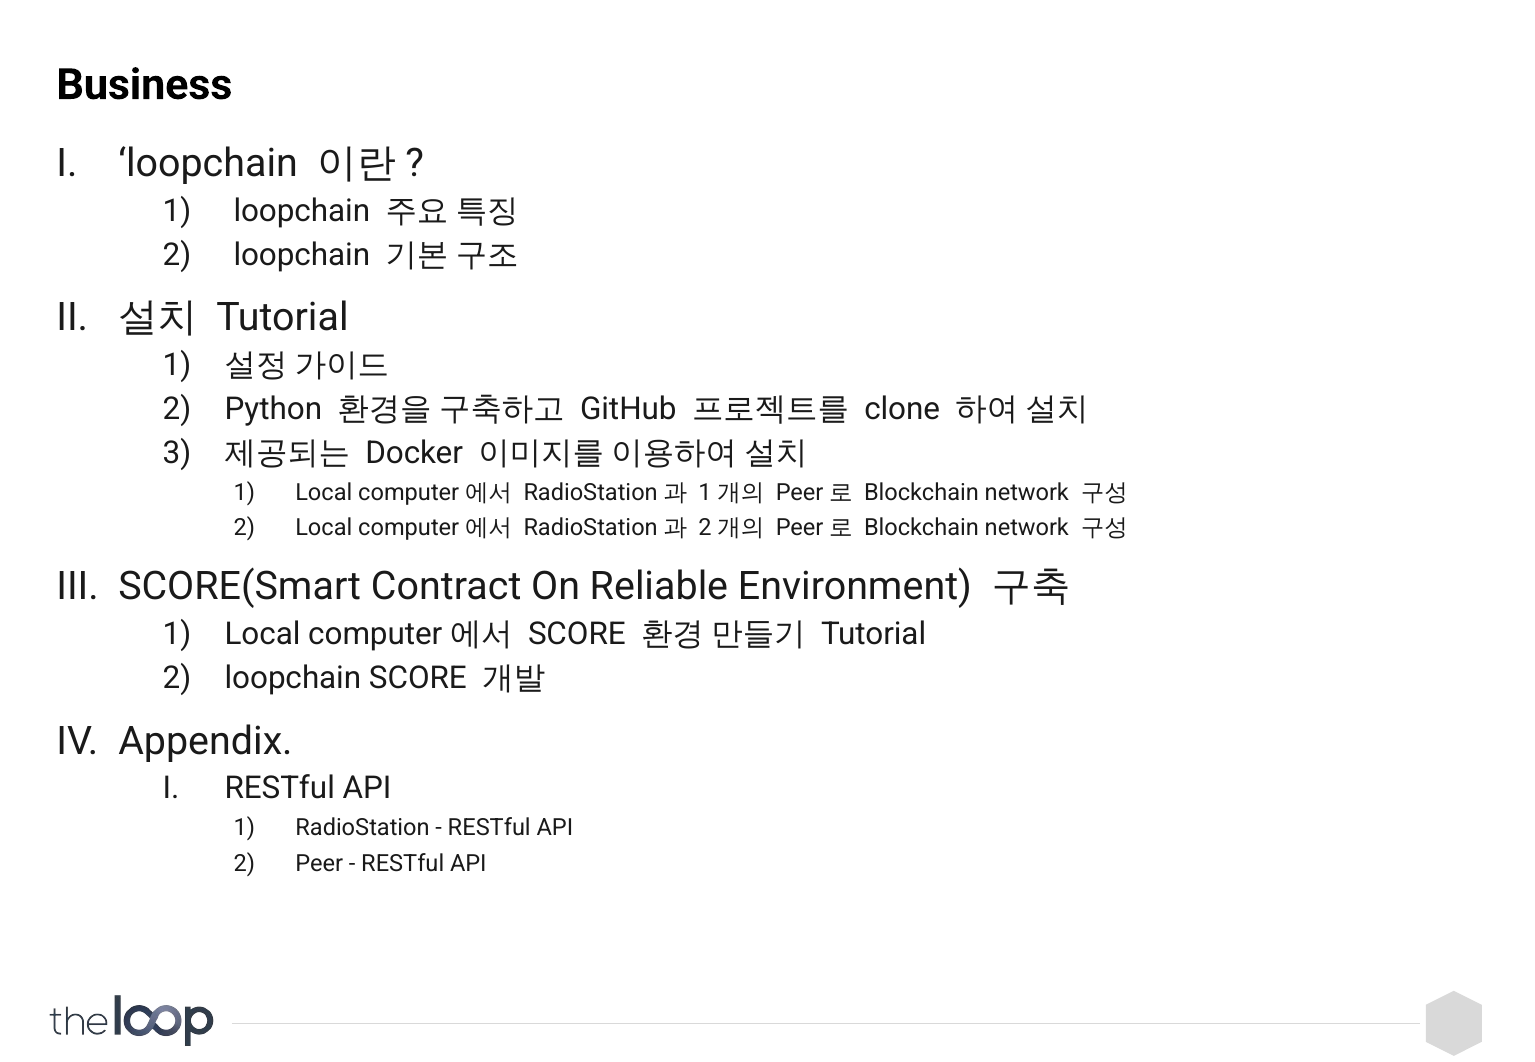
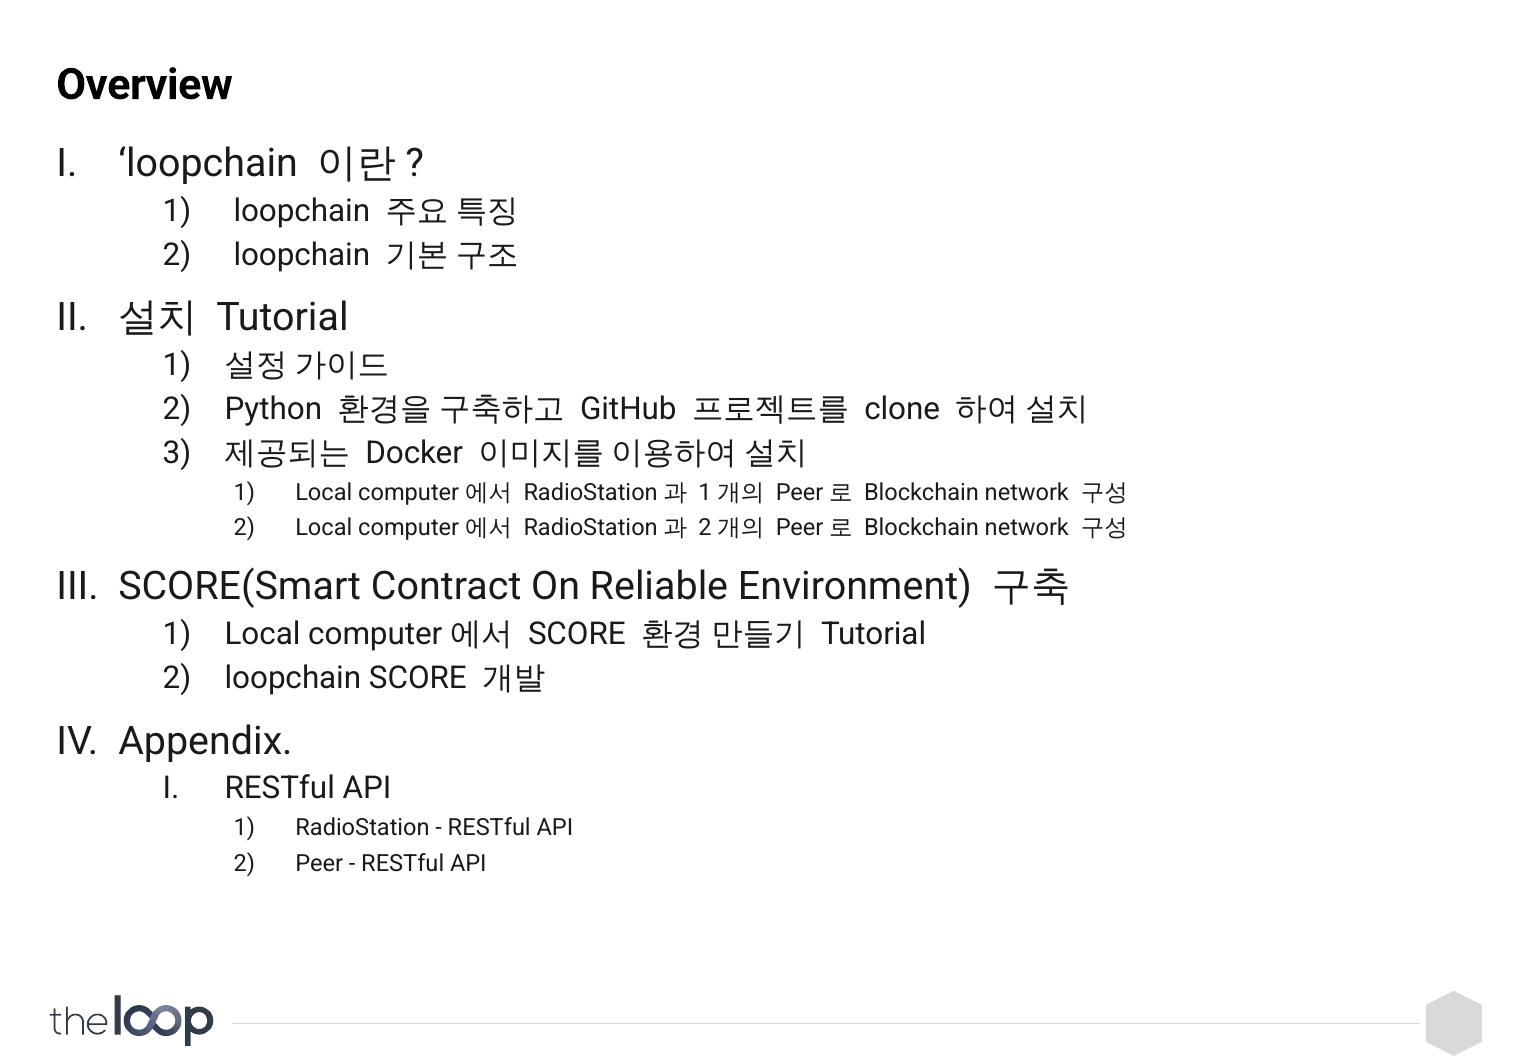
Business: Business -> Overview
